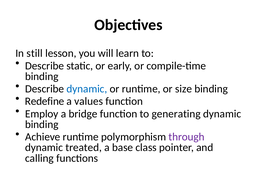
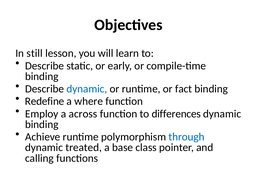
size: size -> fact
values: values -> where
bridge: bridge -> across
generating: generating -> differences
through colour: purple -> blue
